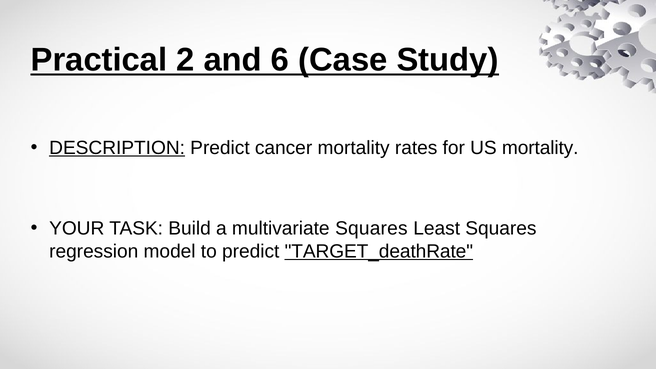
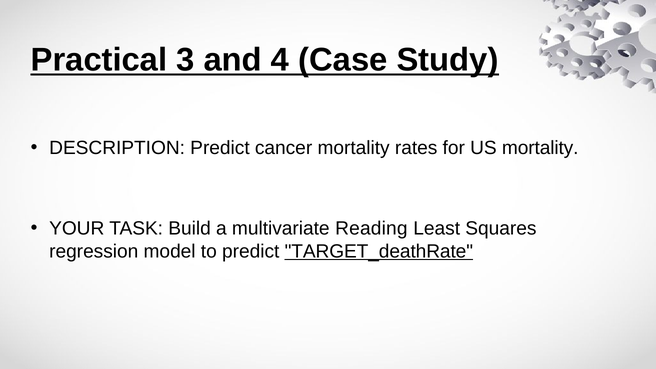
2: 2 -> 3
6: 6 -> 4
DESCRIPTION underline: present -> none
multivariate Squares: Squares -> Reading
